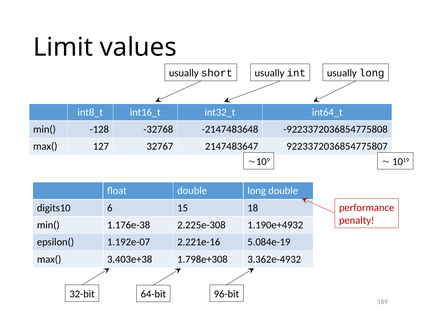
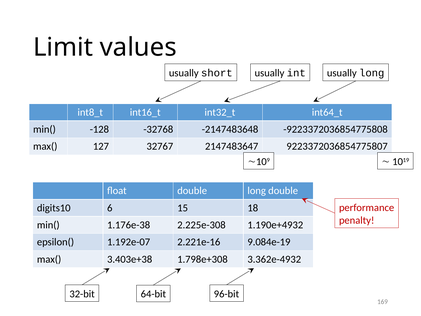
5.084e-19: 5.084e-19 -> 9.084e-19
